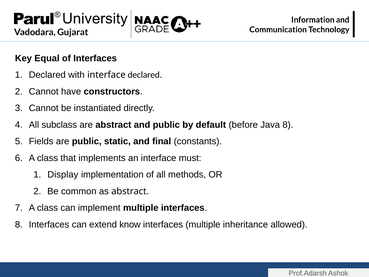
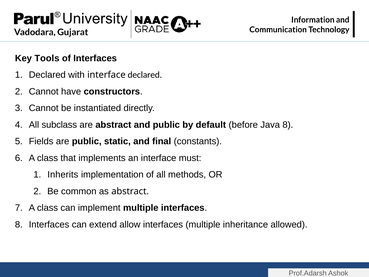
Equal: Equal -> Tools
Display: Display -> Inherits
know: know -> allow
